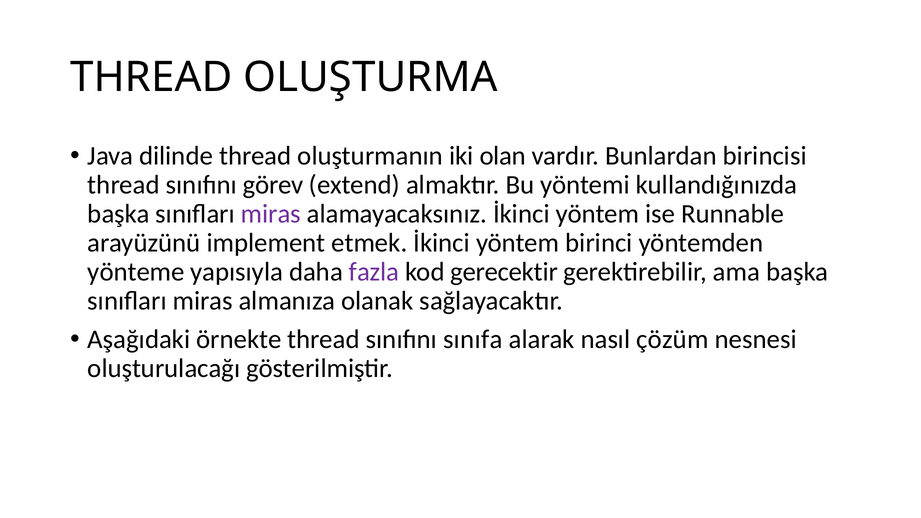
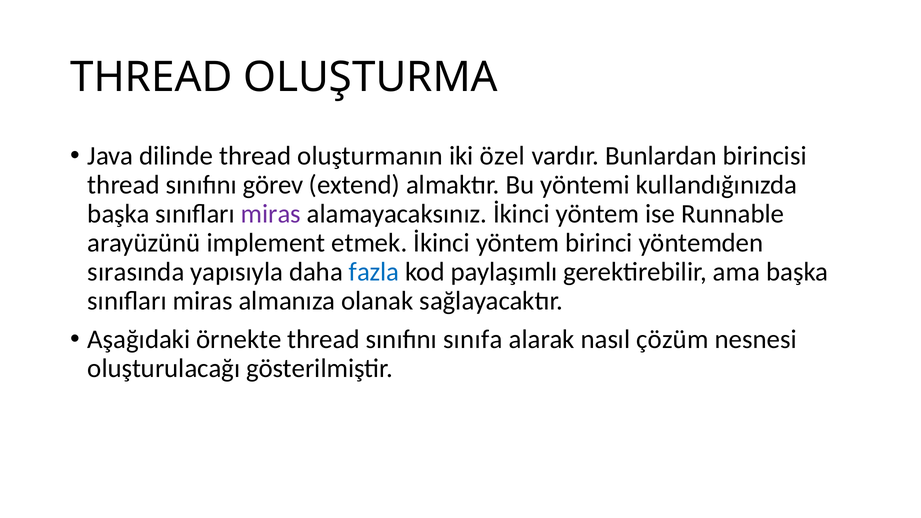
olan: olan -> özel
yönteme: yönteme -> sırasında
fazla colour: purple -> blue
gerecektir: gerecektir -> paylaşımlı
